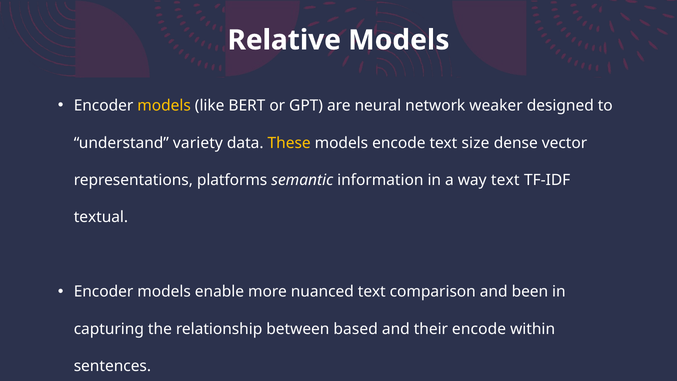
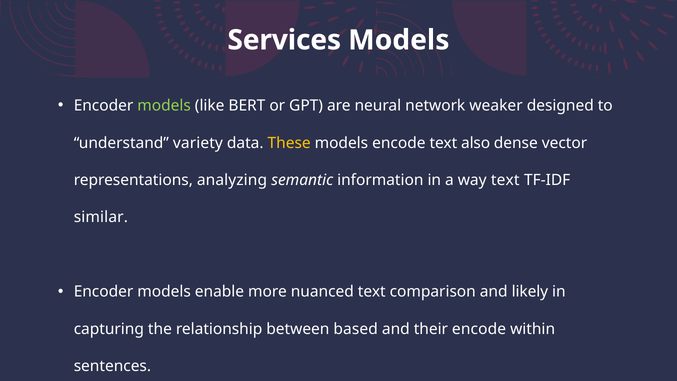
Relative: Relative -> Services
models at (164, 106) colour: yellow -> light green
size: size -> also
platforms: platforms -> analyzing
textual: textual -> similar
been: been -> likely
